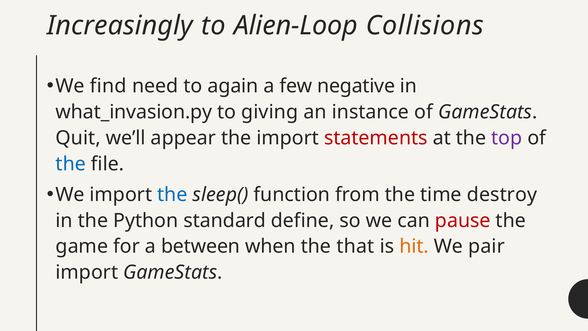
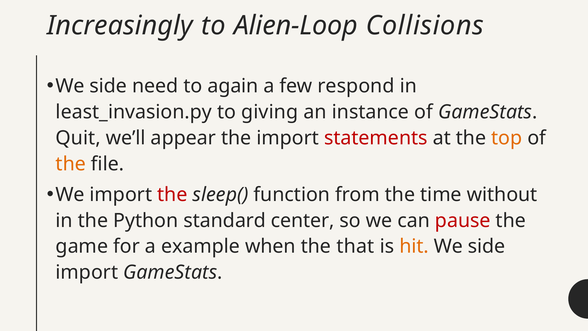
find at (108, 86): find -> side
negative: negative -> respond
what_invasion.py: what_invasion.py -> least_invasion.py
top colour: purple -> orange
the at (71, 164) colour: blue -> orange
the at (172, 195) colour: blue -> red
destroy: destroy -> without
define: define -> center
between: between -> example
pair at (486, 246): pair -> side
